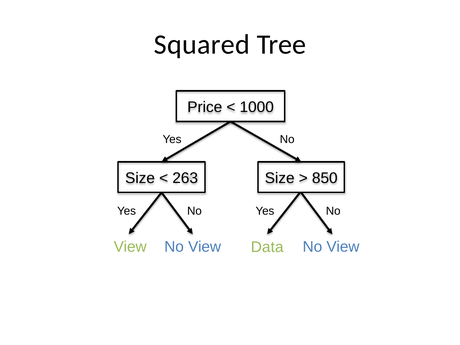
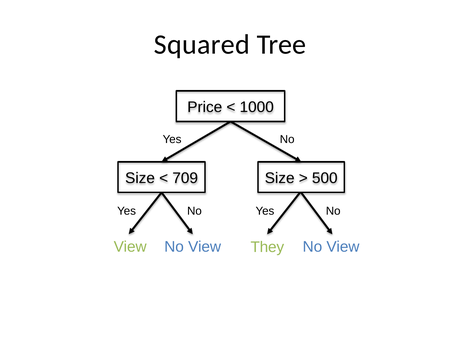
263: 263 -> 709
850: 850 -> 500
Data: Data -> They
